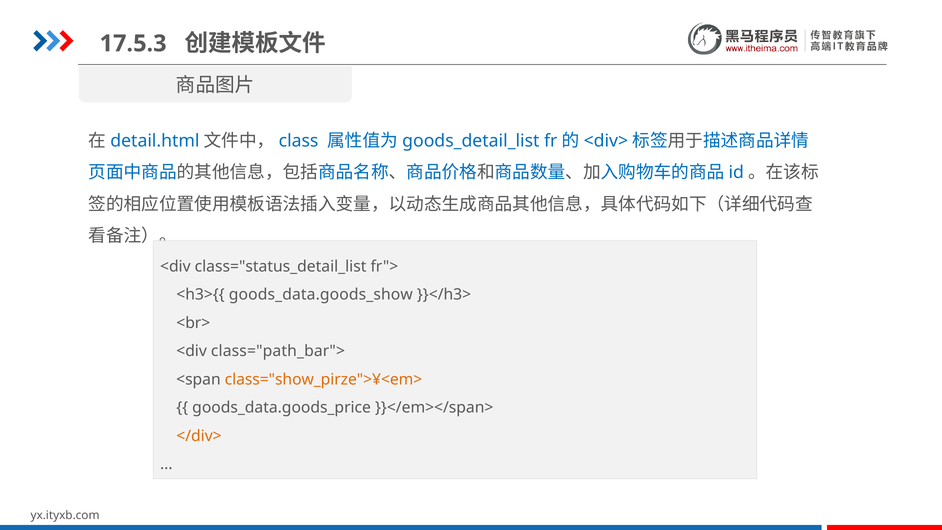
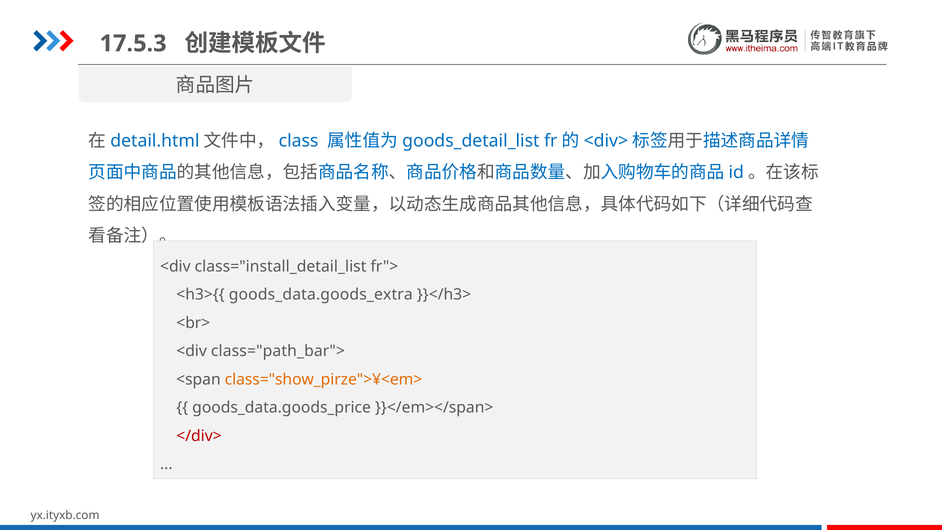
class="status_detail_list: class="status_detail_list -> class="install_detail_list
goods_data.goods_show: goods_data.goods_show -> goods_data.goods_extra
</div> colour: orange -> red
